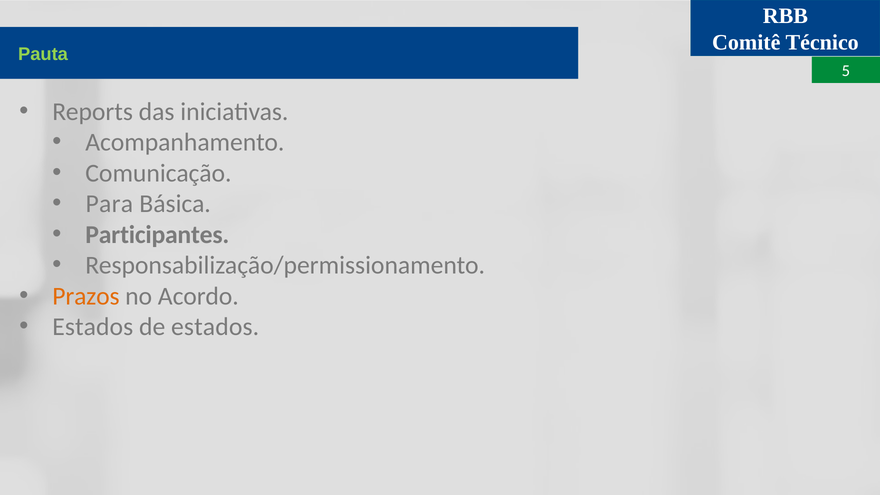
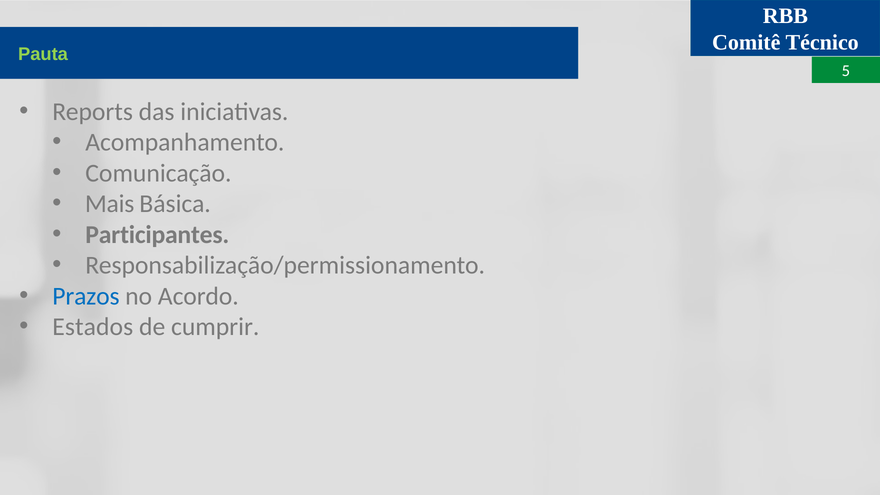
Para: Para -> Mais
Prazos colour: orange -> blue
de estados: estados -> cumprir
